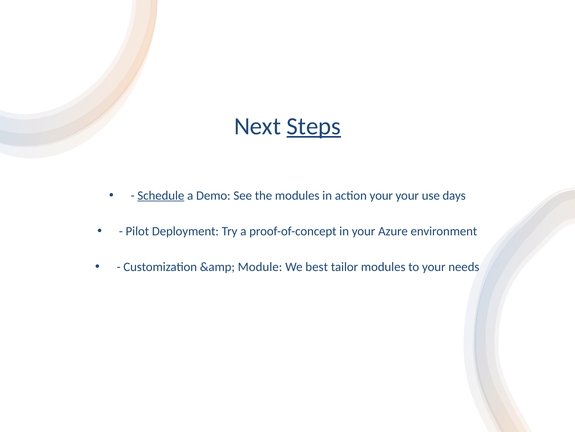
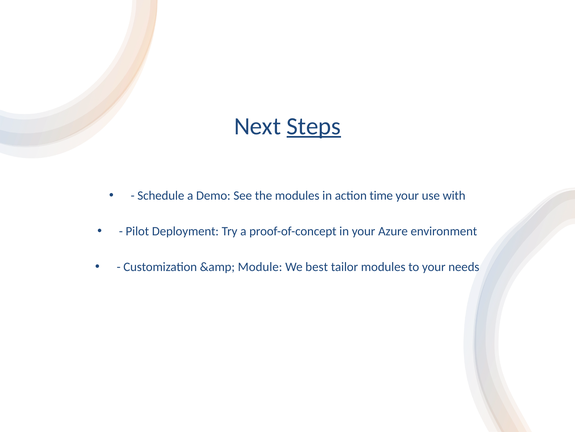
Schedule underline: present -> none
action your: your -> time
days: days -> with
